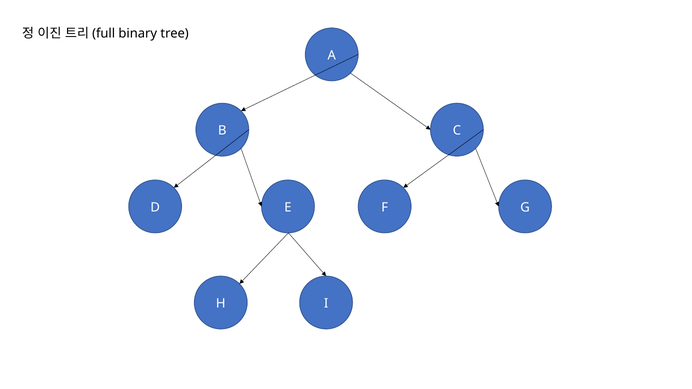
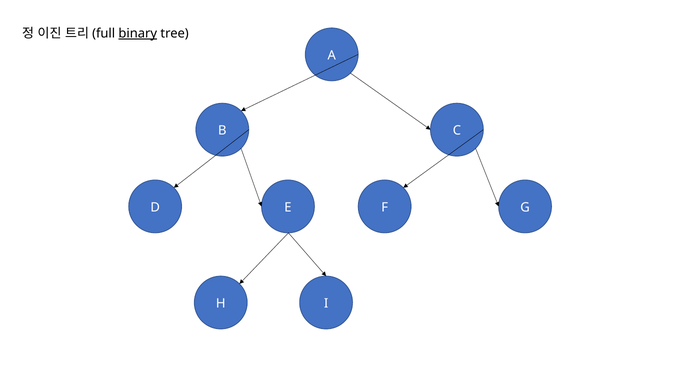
binary underline: none -> present
